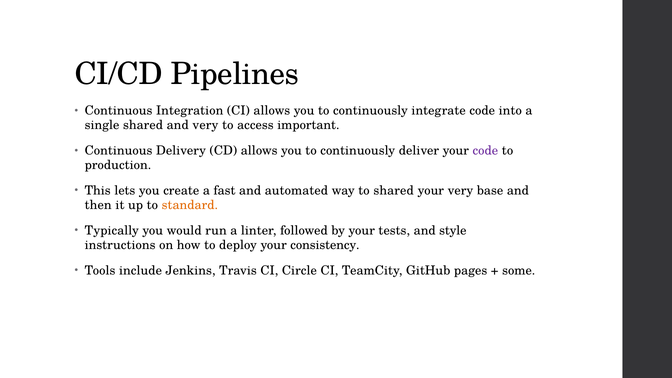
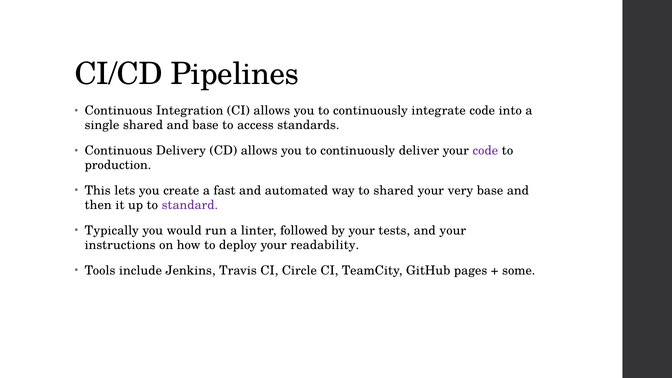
and very: very -> base
important: important -> standards
standard colour: orange -> purple
and style: style -> your
consistency: consistency -> readability
